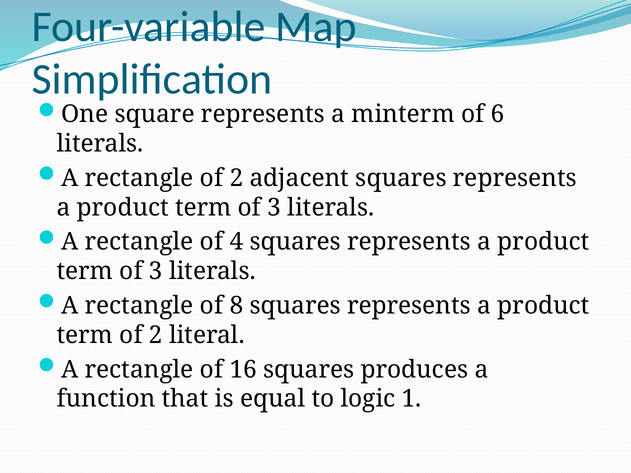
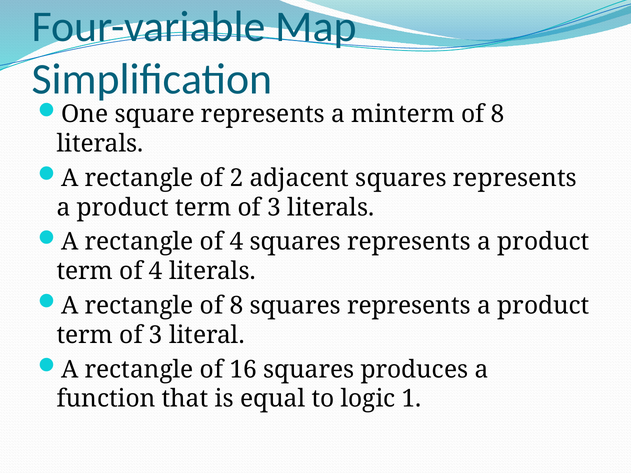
minterm of 6: 6 -> 8
3 at (156, 271): 3 -> 4
2 at (156, 335): 2 -> 3
